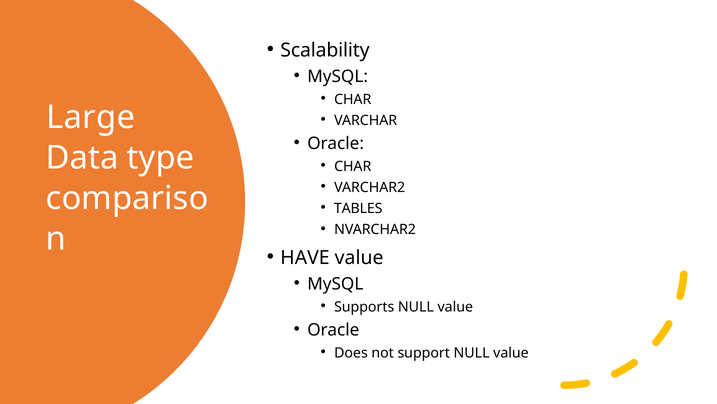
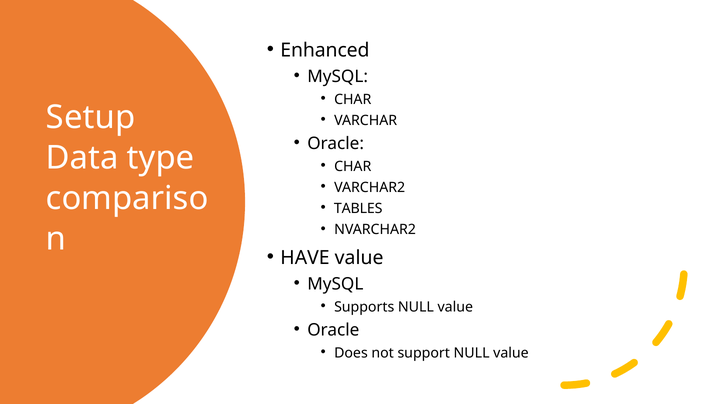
Scalability: Scalability -> Enhanced
Large: Large -> Setup
